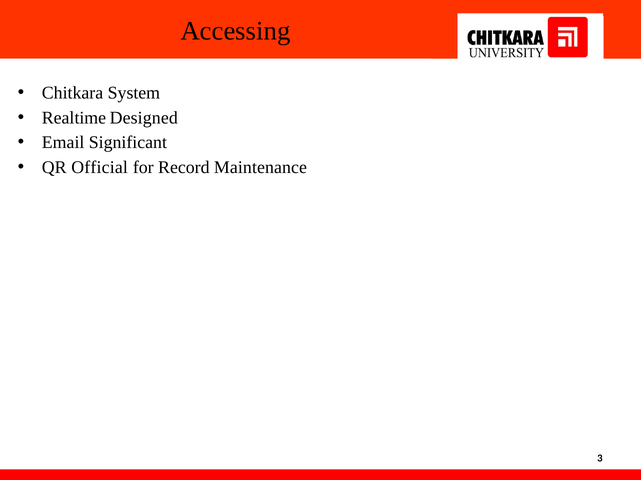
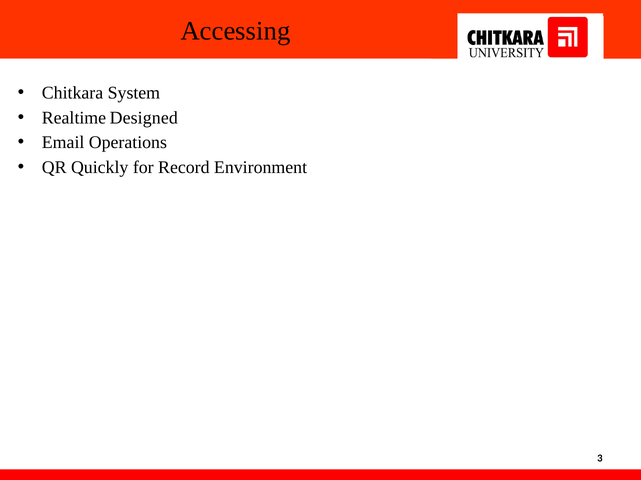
Significant: Significant -> Operations
Official: Official -> Quickly
Maintenance: Maintenance -> Environment
